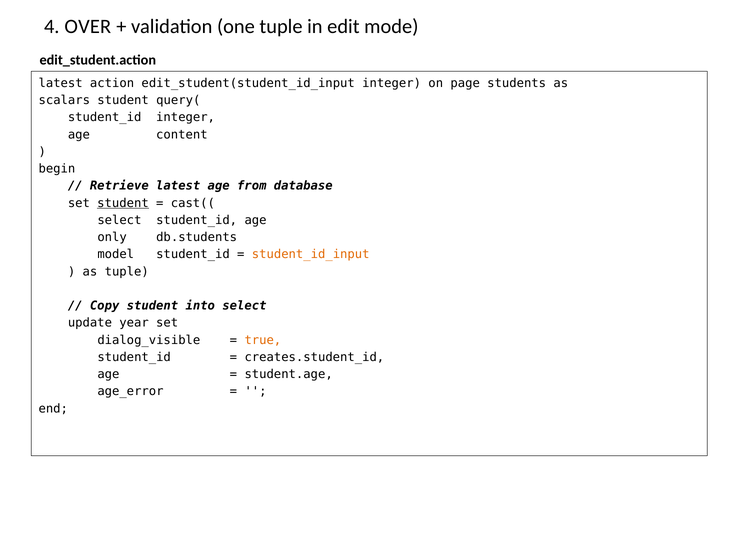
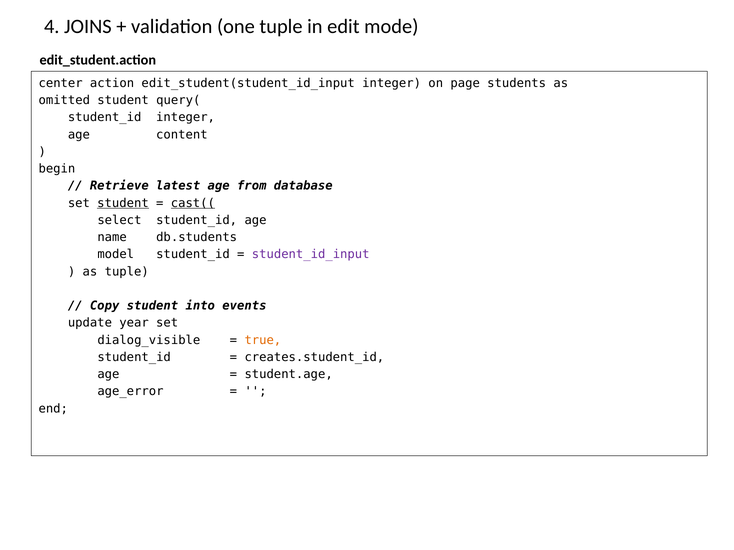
OVER: OVER -> JOINS
latest at (61, 83): latest -> center
scalars: scalars -> omitted
cast(( underline: none -> present
only: only -> name
student_id_input colour: orange -> purple
into select: select -> events
